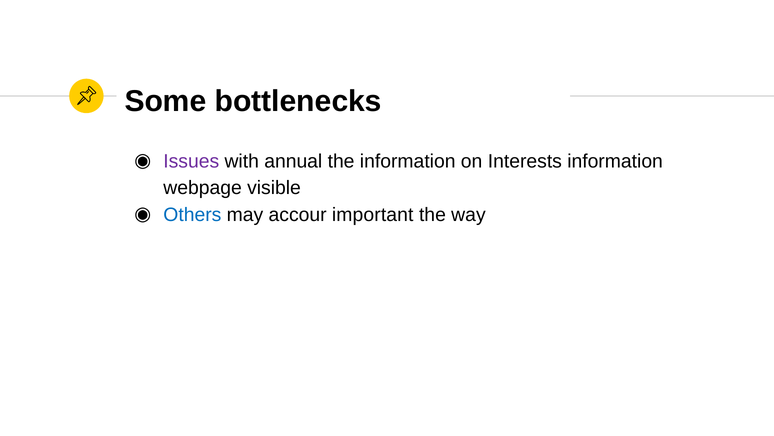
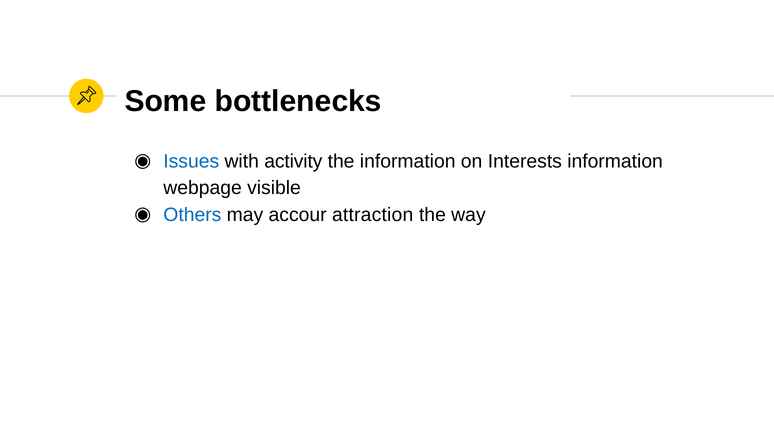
Issues colour: purple -> blue
annual: annual -> activity
important: important -> attraction
